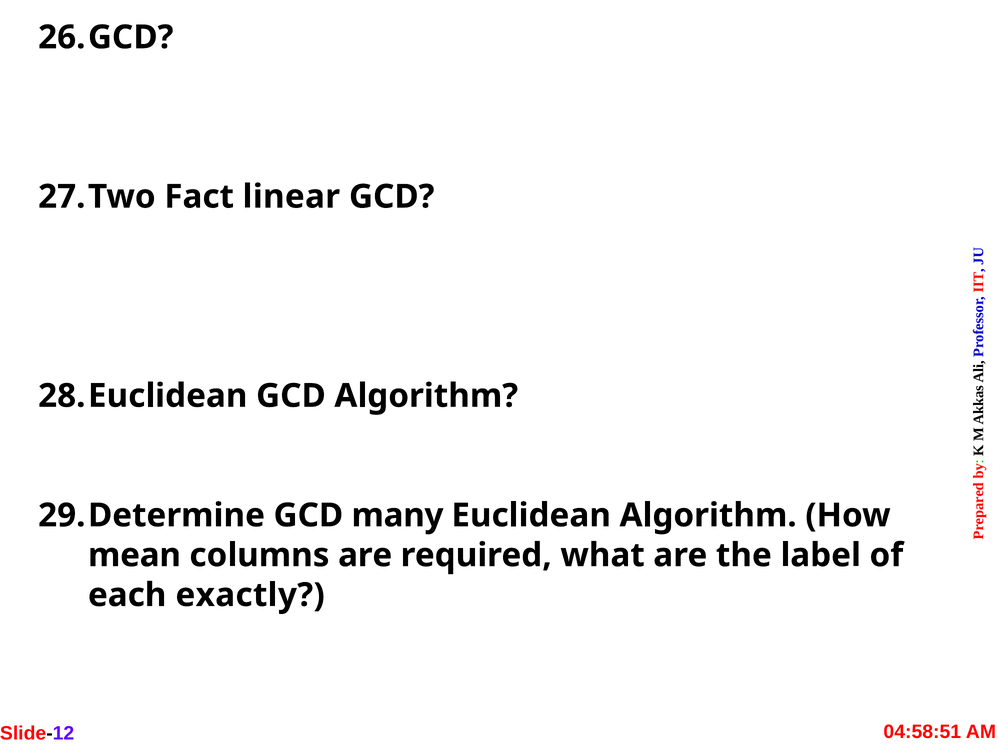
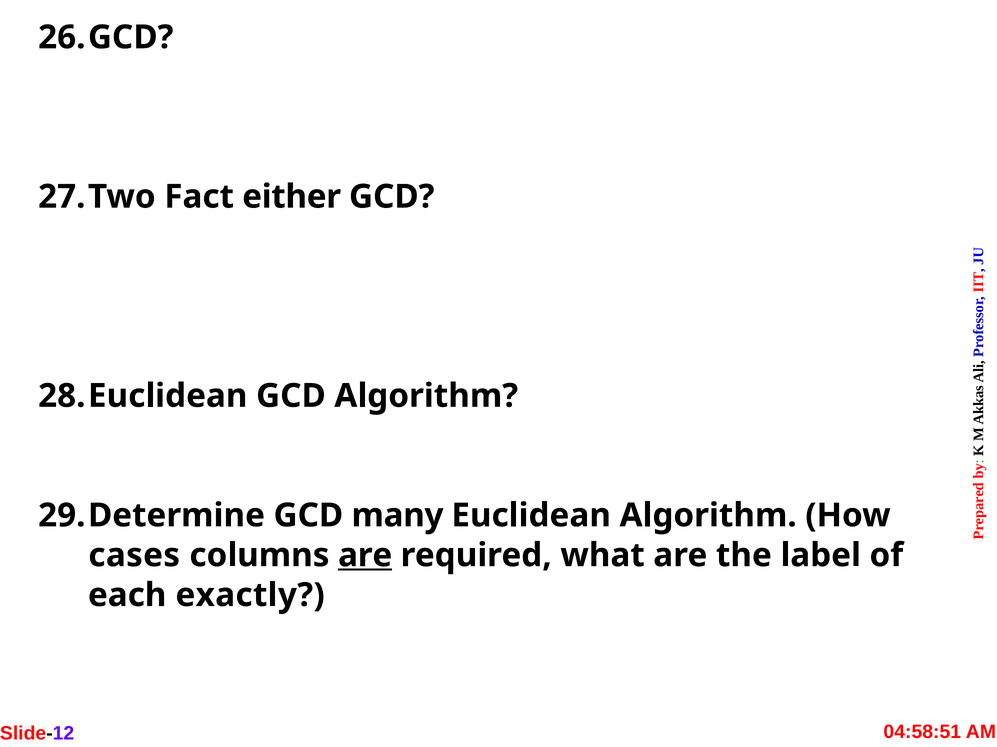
linear: linear -> either
mean: mean -> cases
are at (365, 556) underline: none -> present
